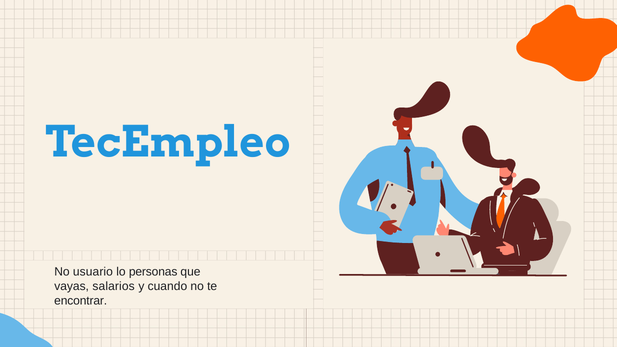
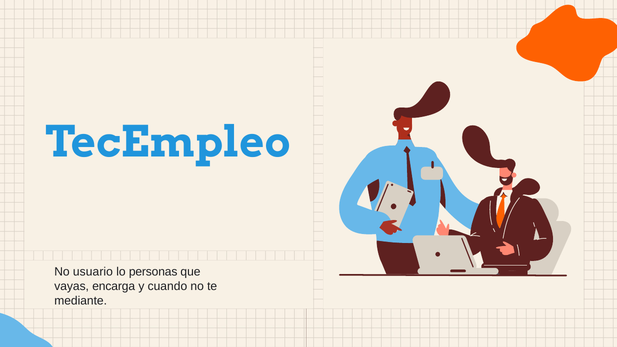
salarios: salarios -> encarga
encontrar: encontrar -> mediante
